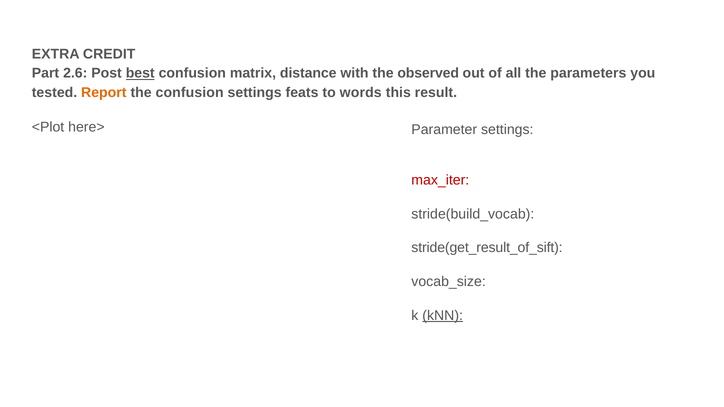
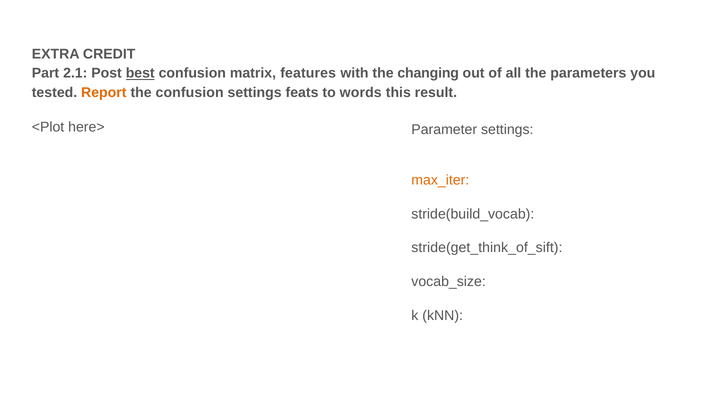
2.6: 2.6 -> 2.1
distance: distance -> features
observed: observed -> changing
max_iter colour: red -> orange
stride(get_result_of_sift: stride(get_result_of_sift -> stride(get_think_of_sift
kNN underline: present -> none
